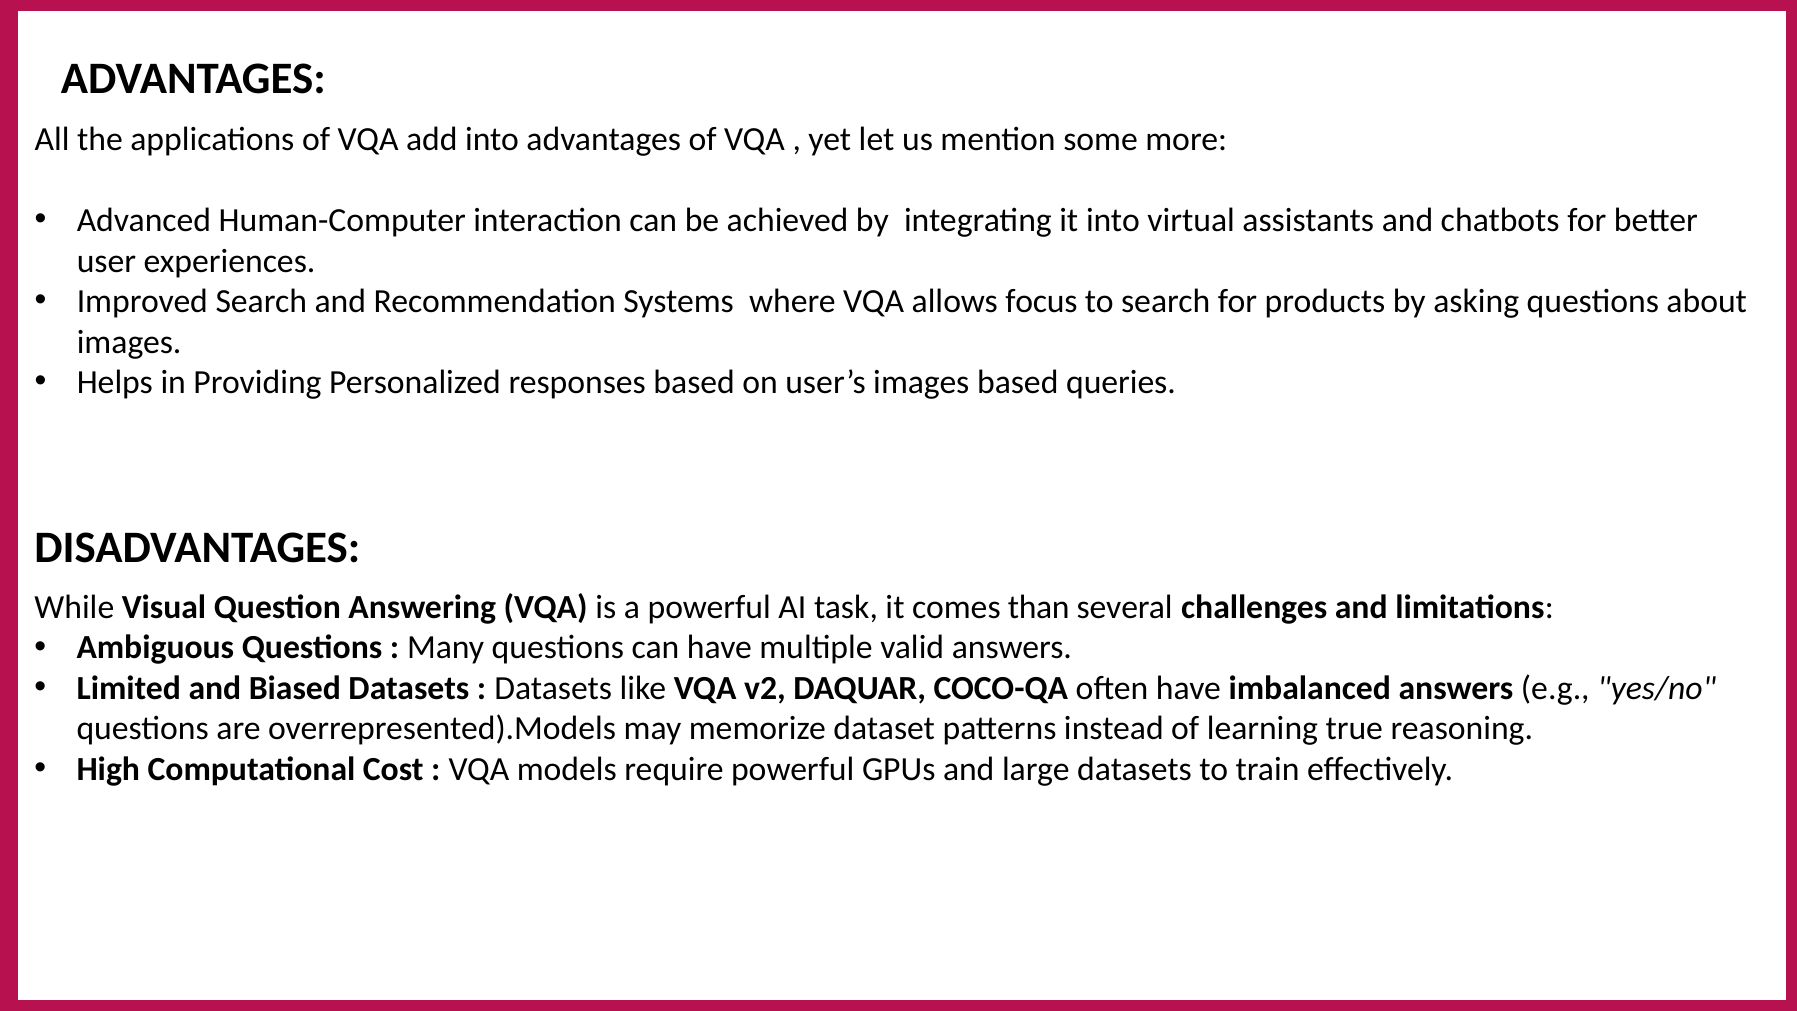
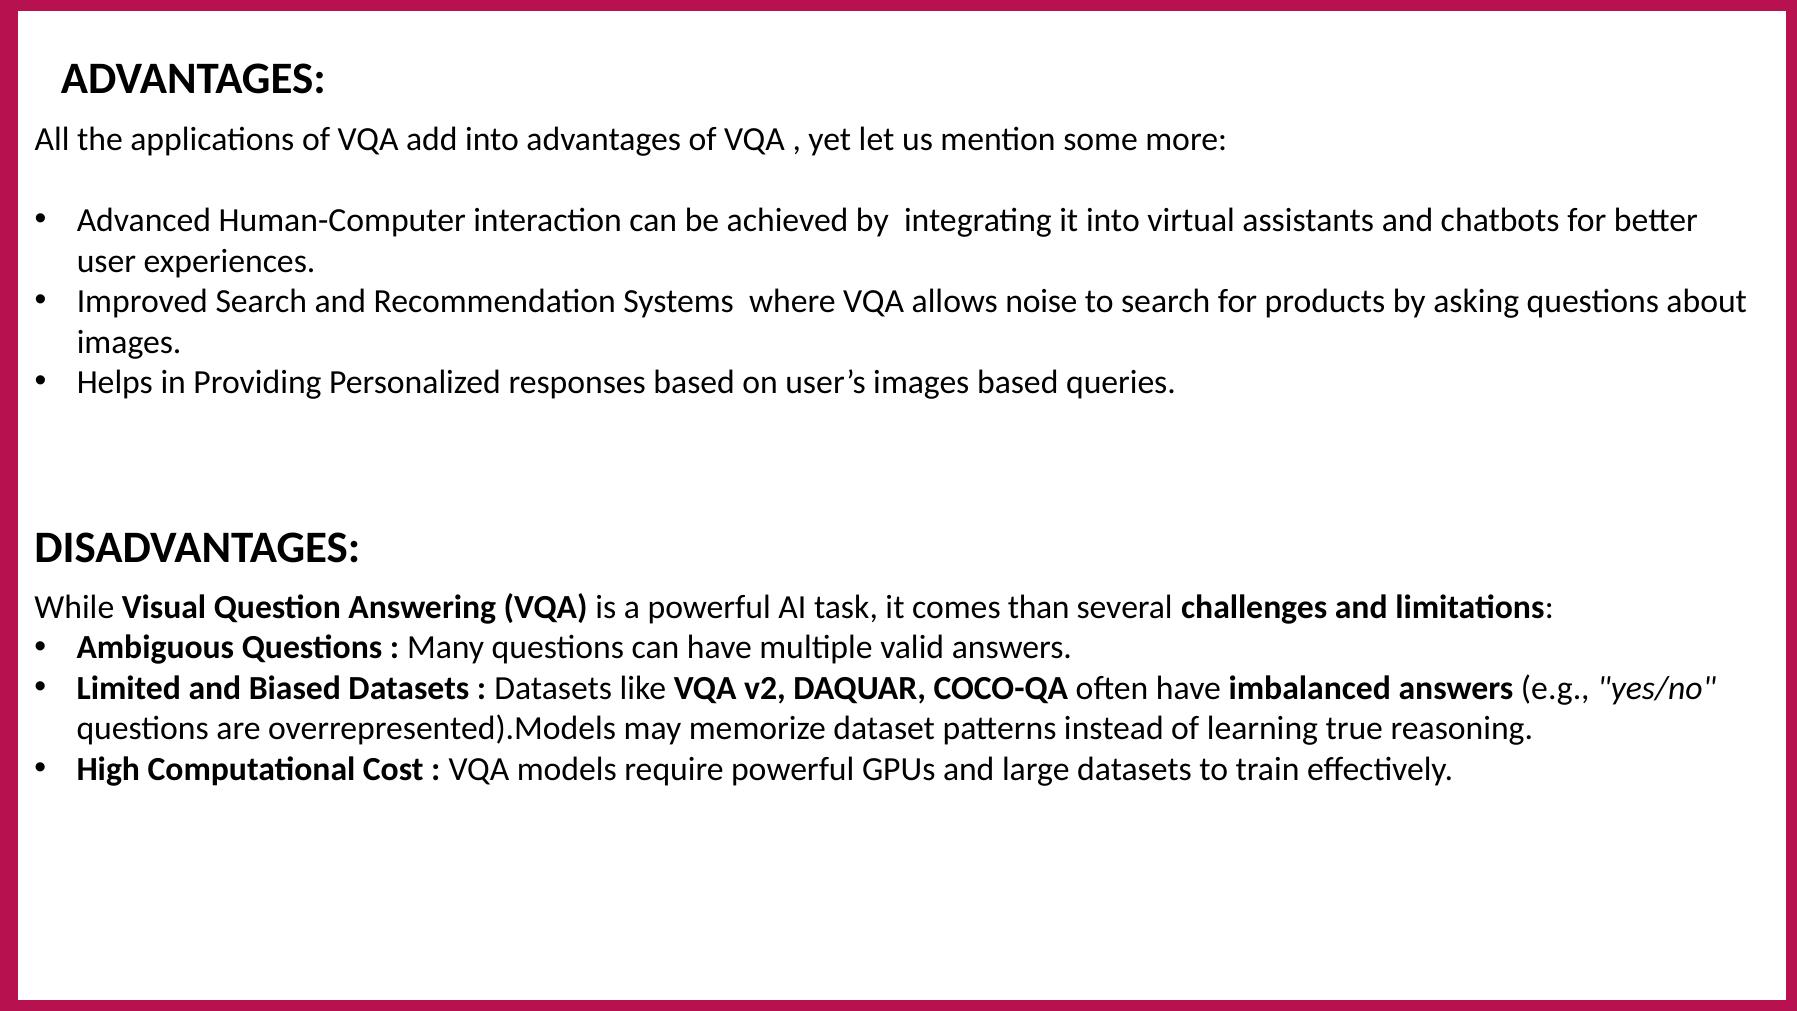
focus: focus -> noise
